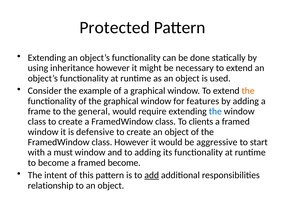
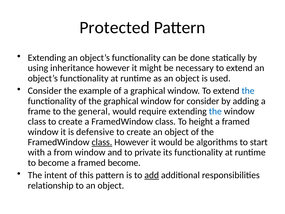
the at (248, 91) colour: orange -> blue
for features: features -> consider
clients: clients -> height
class at (102, 142) underline: none -> present
aggressive: aggressive -> algorithms
must: must -> from
to adding: adding -> private
